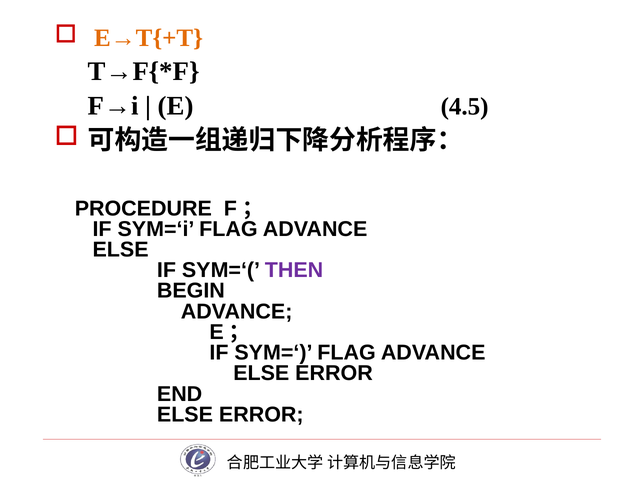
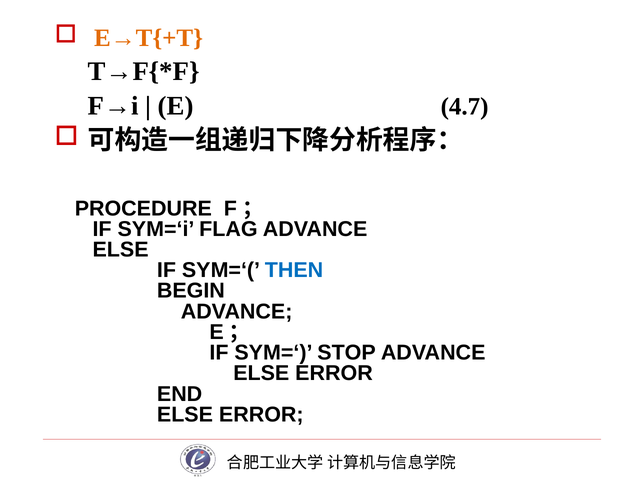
4.5: 4.5 -> 4.7
THEN colour: purple -> blue
SYM=‘ FLAG: FLAG -> STOP
